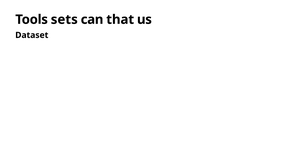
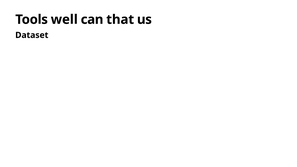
sets: sets -> well
